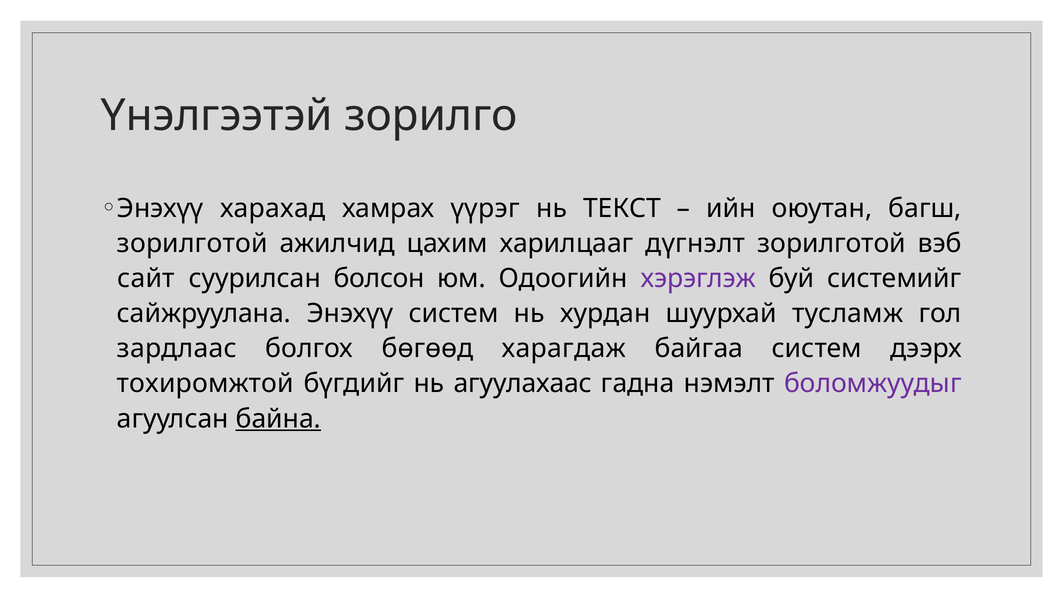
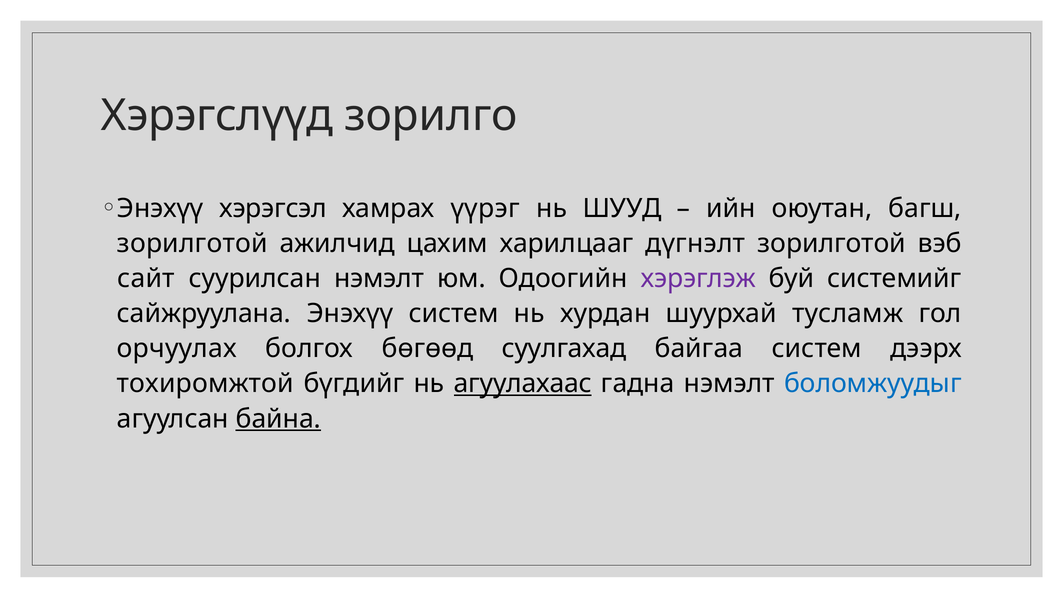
Үнэлгээтэй: Үнэлгээтэй -> Хэрэгслүүд
харахад: харахад -> хэрэгсэл
ТЕКСТ: ТЕКСТ -> ШУУД
суурилсан болсон: болсон -> нэмэлт
зардлаас: зардлаас -> орчуулах
харагдаж: харагдаж -> суулгахад
агуулахаас underline: none -> present
боломжуудыг colour: purple -> blue
